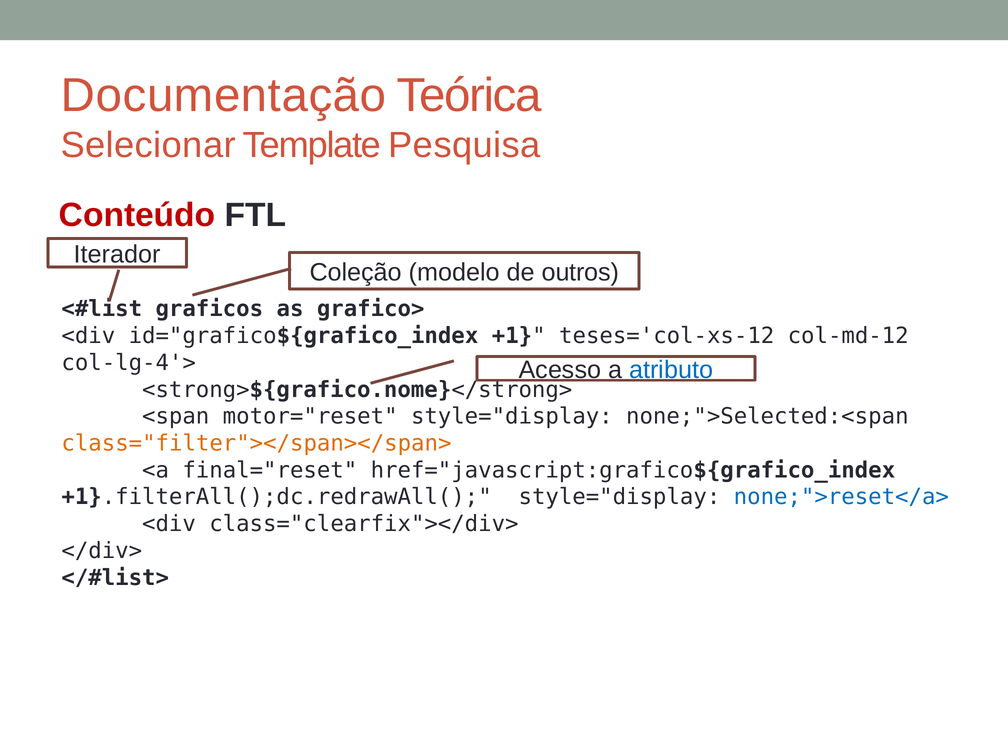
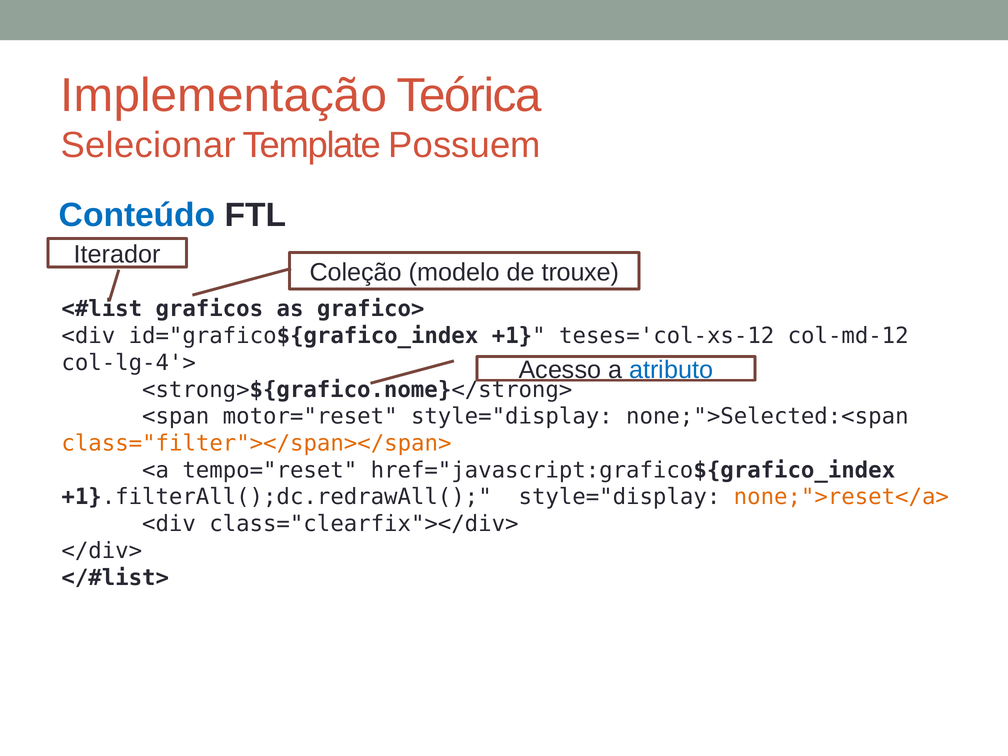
Documentação: Documentação -> Implementação
Pesquisa: Pesquisa -> Possuem
Conteúdo colour: red -> blue
outros: outros -> trouxe
final="reset: final="reset -> tempo="reset
none;">reset</a> colour: blue -> orange
